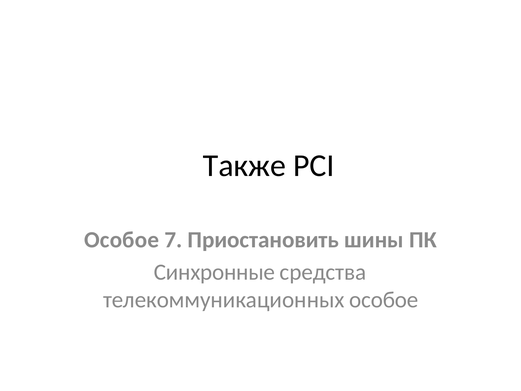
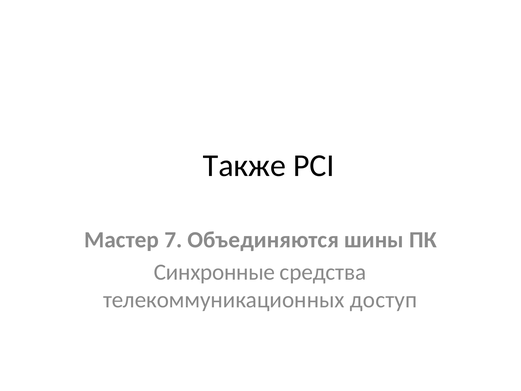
Особое at (122, 240): Особое -> Мастер
Приостановить: Приостановить -> Объединяются
телекоммуникационных особое: особое -> доступ
